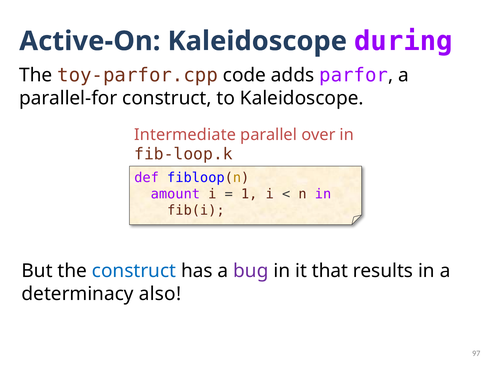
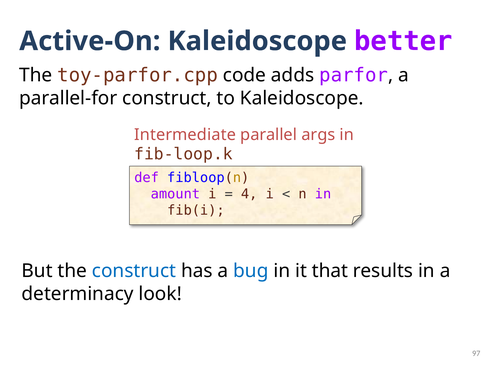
during: during -> better
over: over -> args
1: 1 -> 4
bug colour: purple -> blue
also: also -> look
